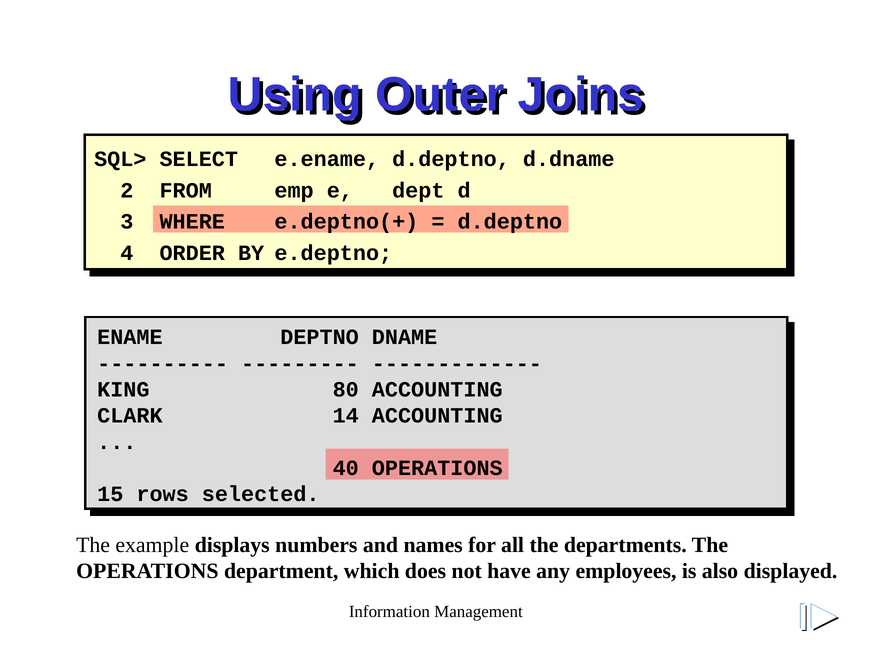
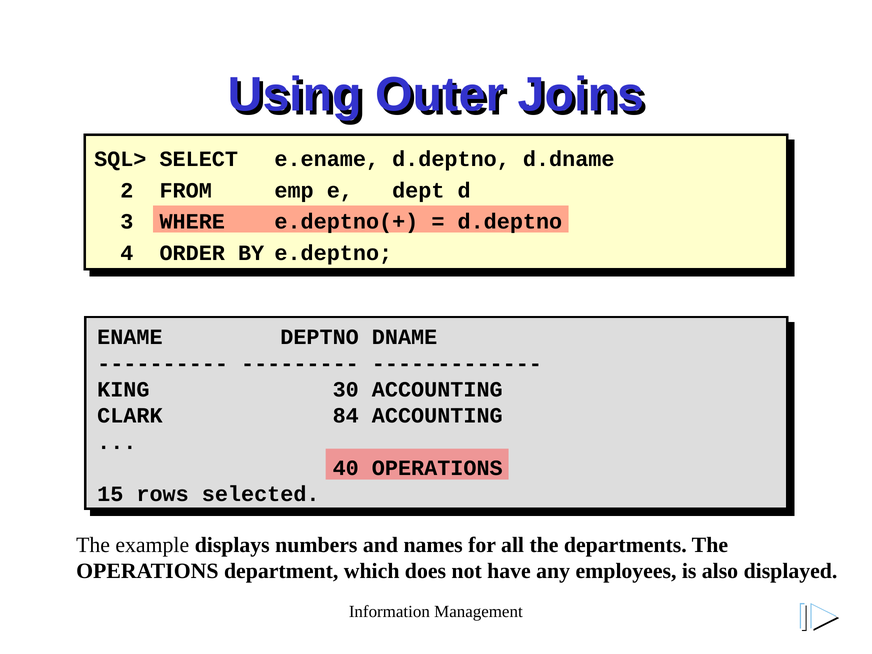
80: 80 -> 30
14: 14 -> 84
